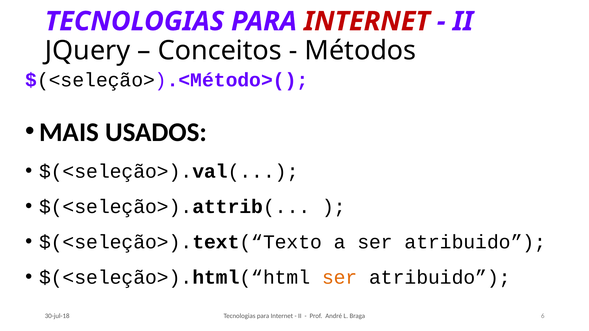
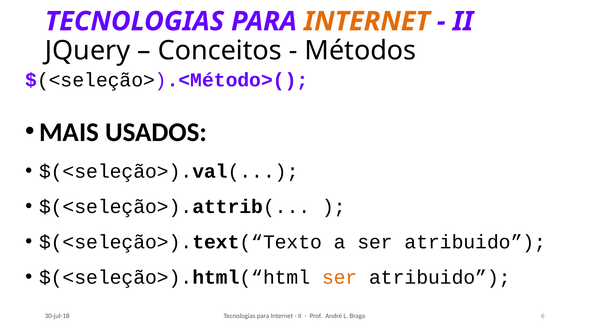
INTERNET at (367, 21) colour: red -> orange
